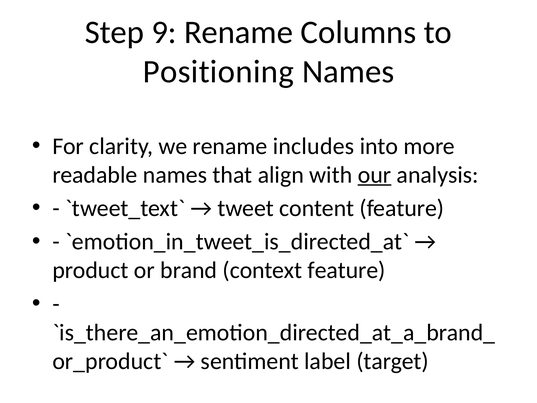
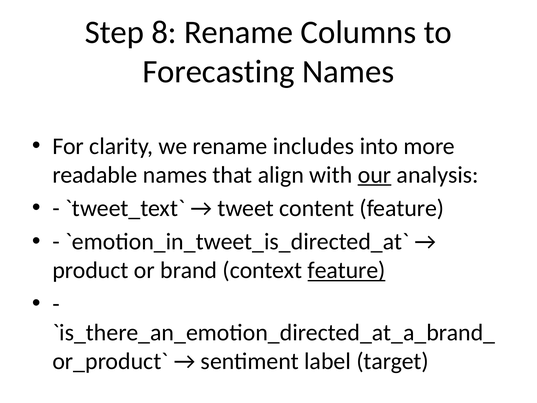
9: 9 -> 8
Positioning: Positioning -> Forecasting
feature at (346, 270) underline: none -> present
